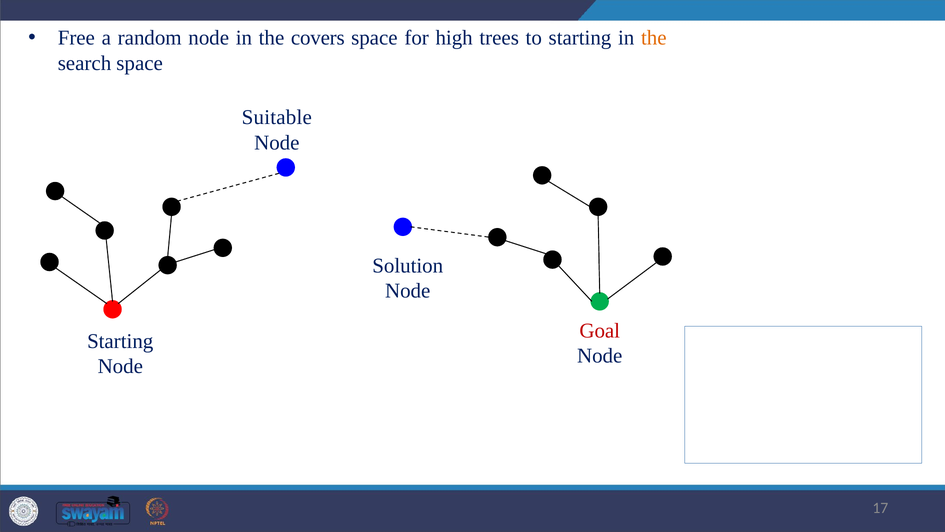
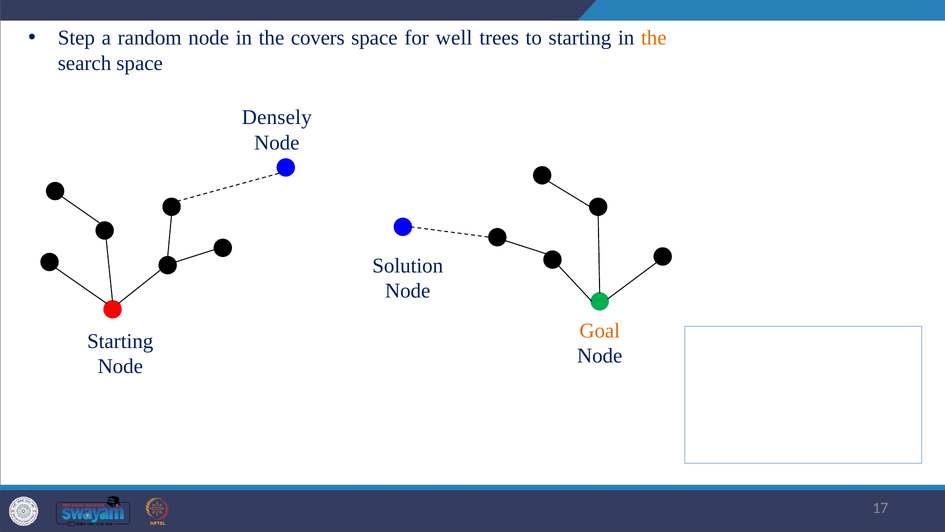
Free: Free -> Step
high: high -> well
Suitable: Suitable -> Densely
Goal colour: red -> orange
